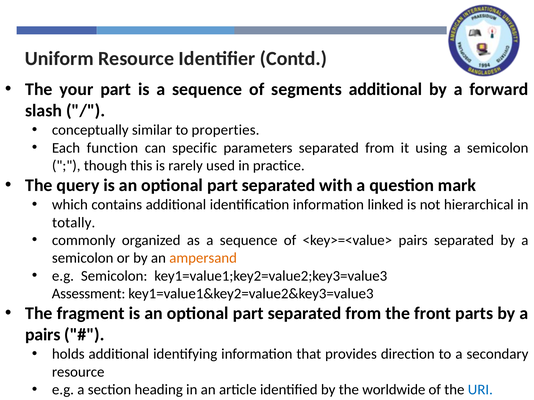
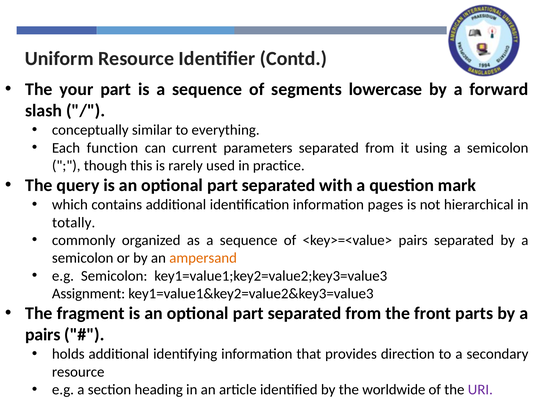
segments additional: additional -> lowercase
properties: properties -> everything
specific: specific -> current
linked: linked -> pages
Assessment: Assessment -> Assignment
URI colour: blue -> purple
